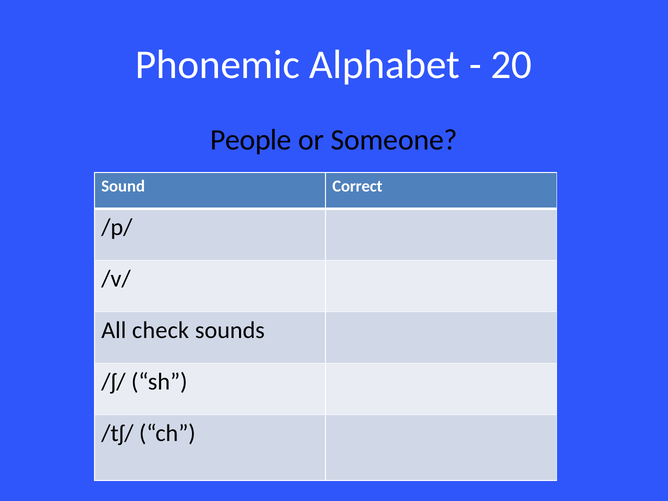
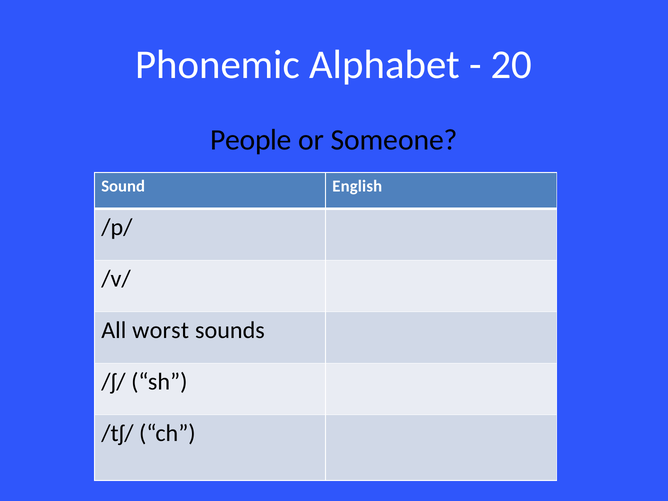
Correct: Correct -> English
check: check -> worst
